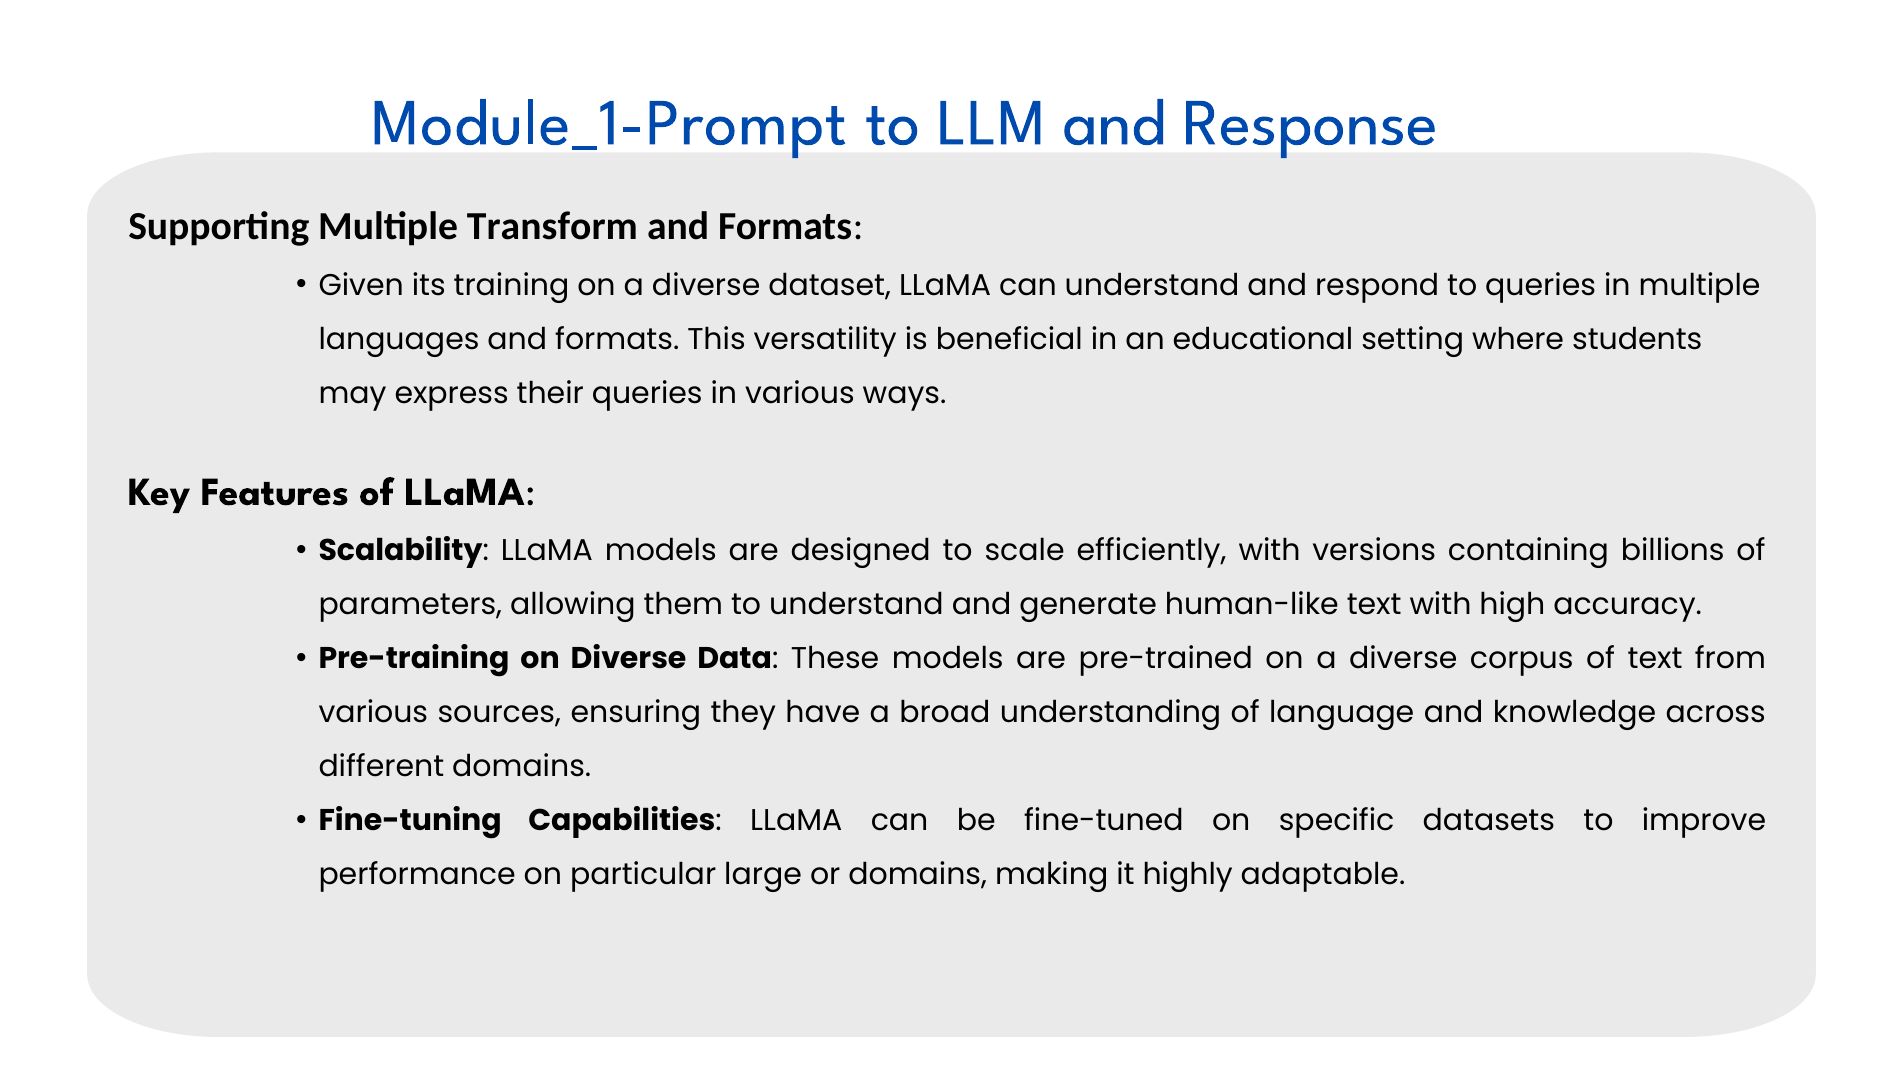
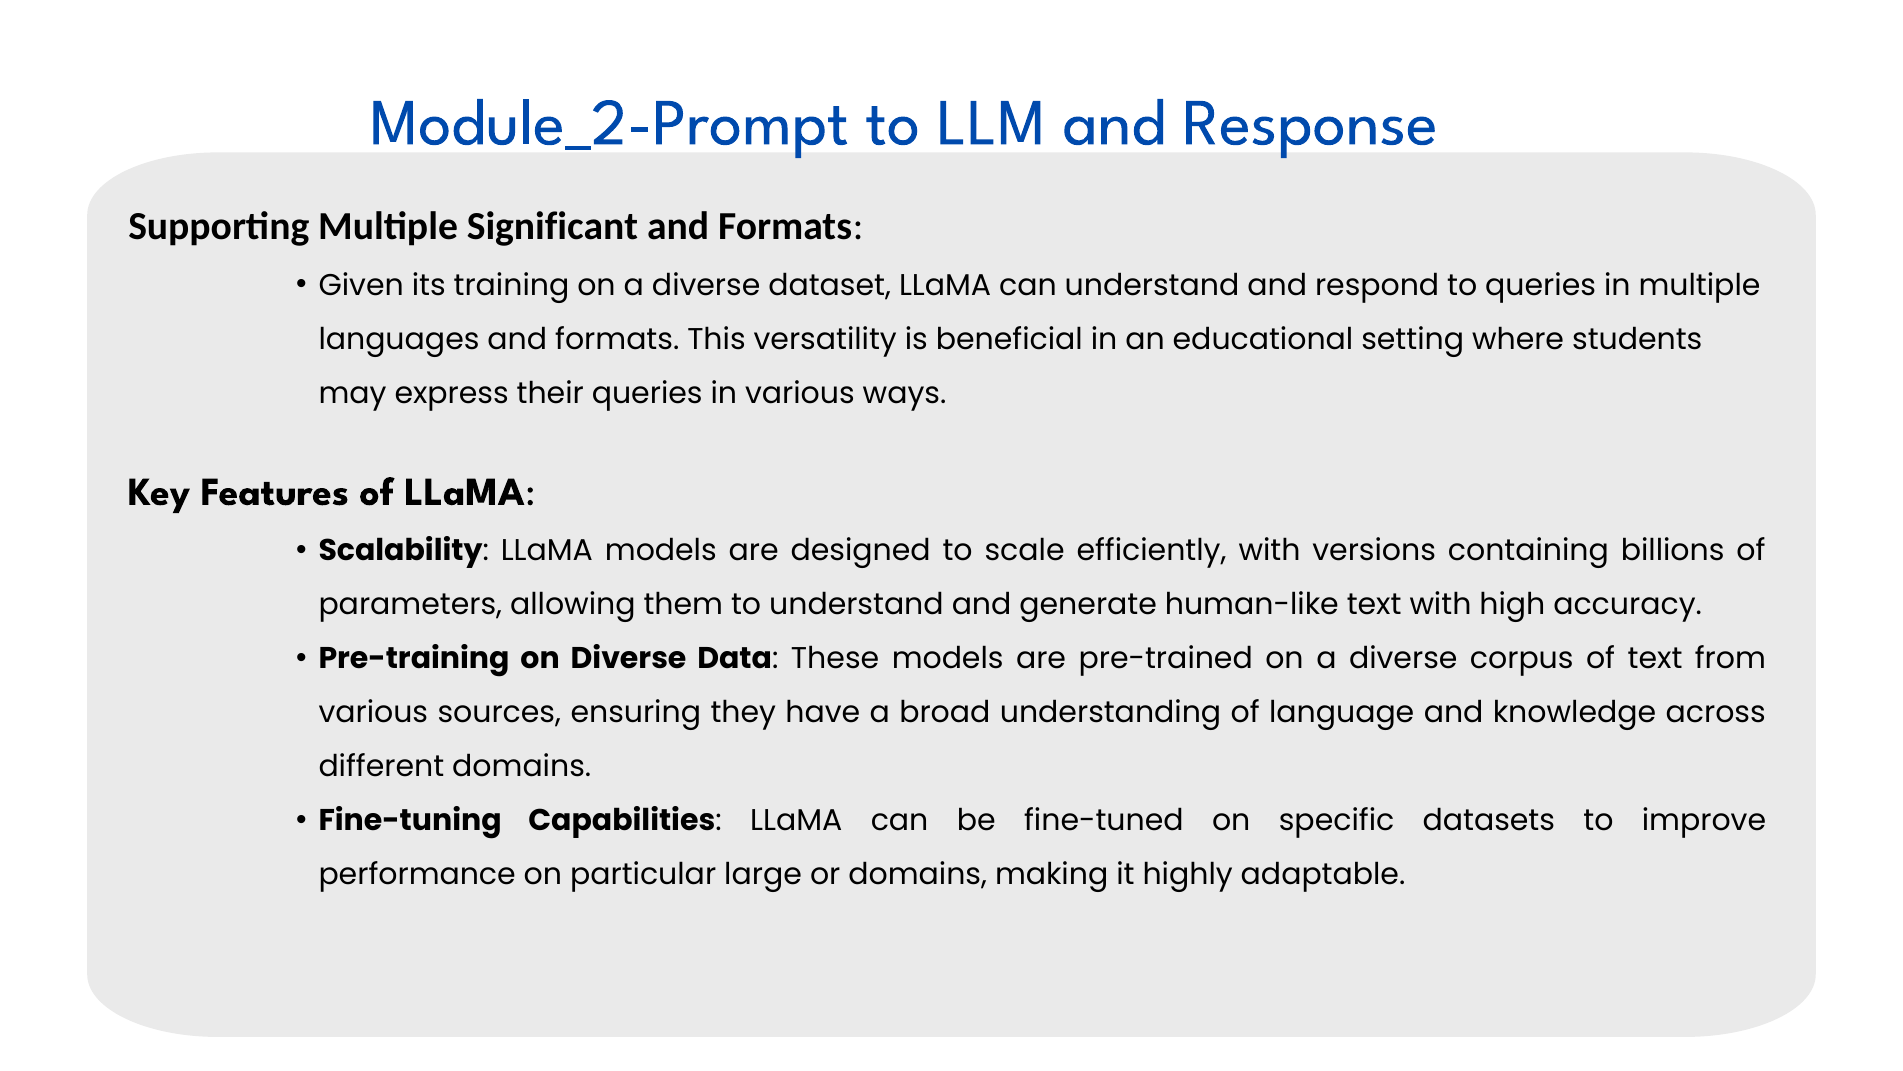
Module_1-Prompt: Module_1-Prompt -> Module_2-Prompt
Transform: Transform -> Significant
